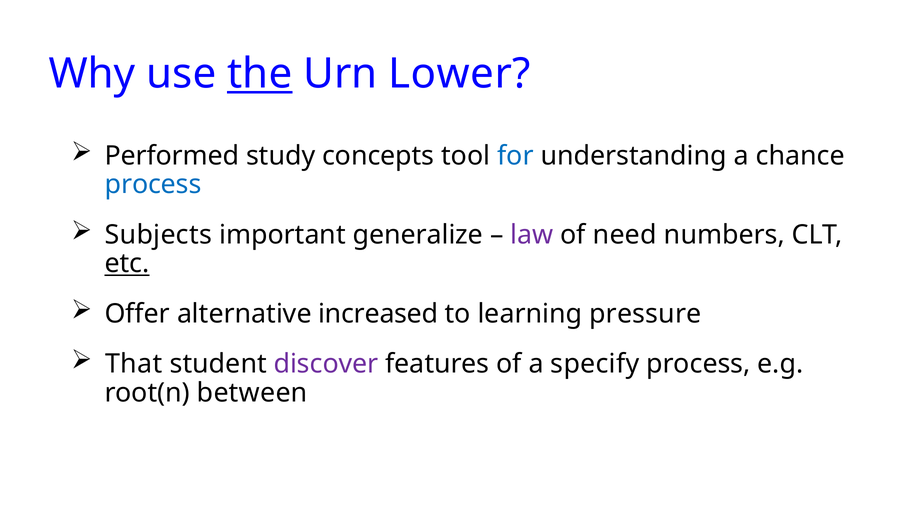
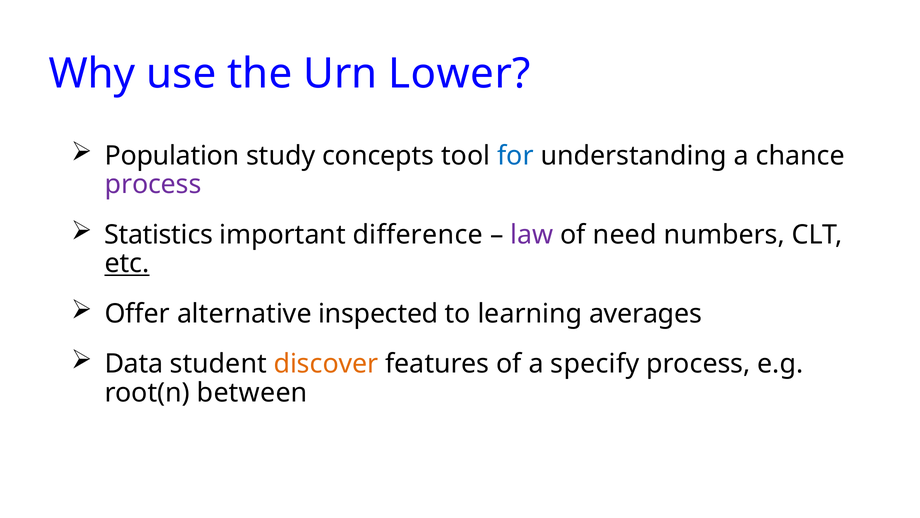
the underline: present -> none
Performed: Performed -> Population
process at (153, 184) colour: blue -> purple
Subjects: Subjects -> Statistics
generalize: generalize -> difference
increased: increased -> inspected
pressure: pressure -> averages
That: That -> Data
discover colour: purple -> orange
